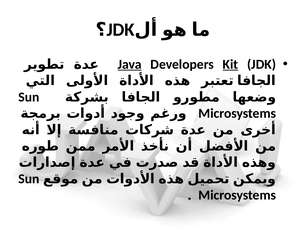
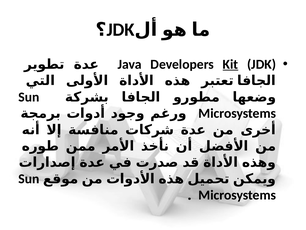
Java underline: present -> none
